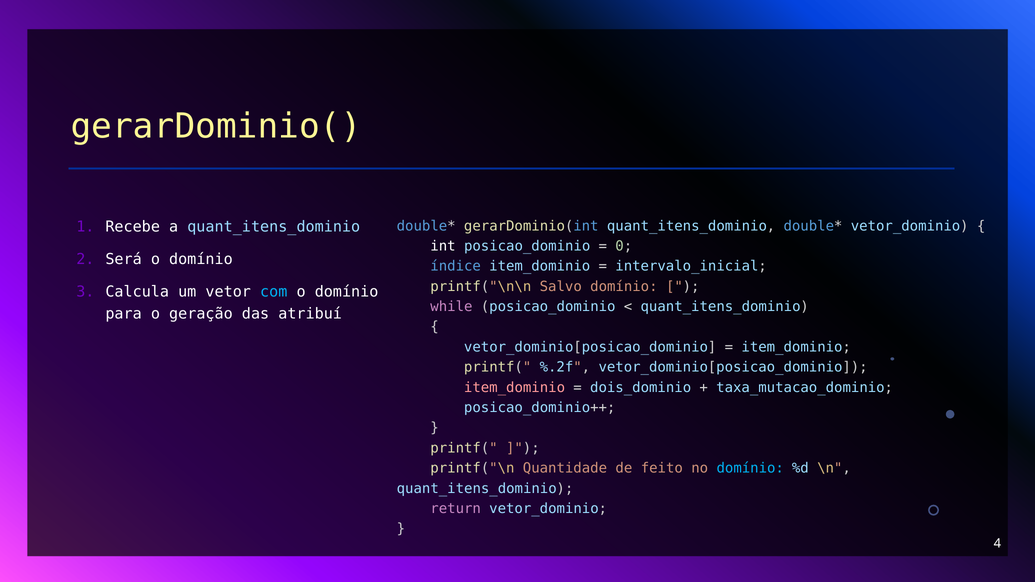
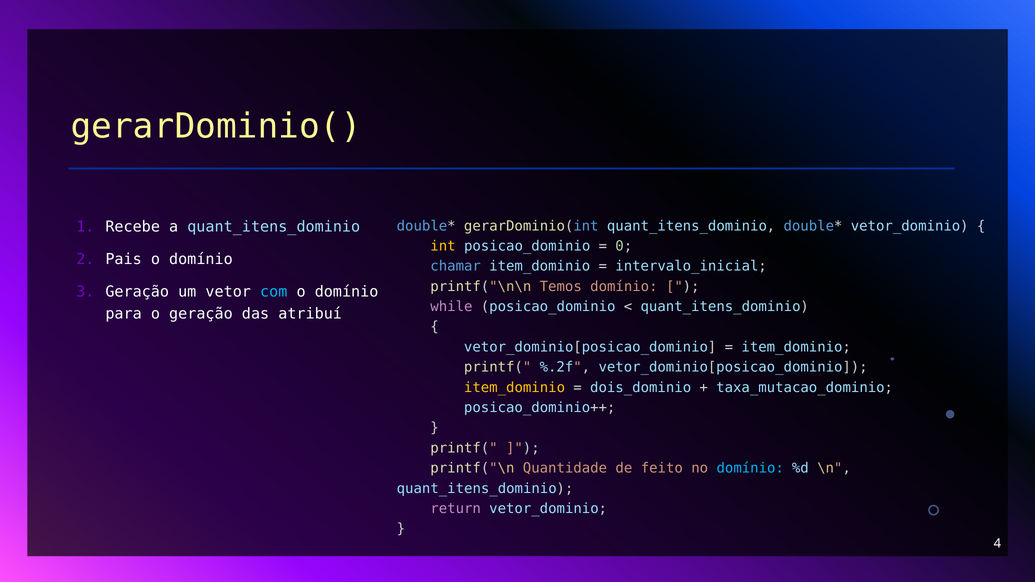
int colour: white -> yellow
Será: Será -> Pais
índice: índice -> chamar
Salvo: Salvo -> Temos
Calcula at (137, 292): Calcula -> Geração
item_dominio at (515, 388) colour: pink -> yellow
